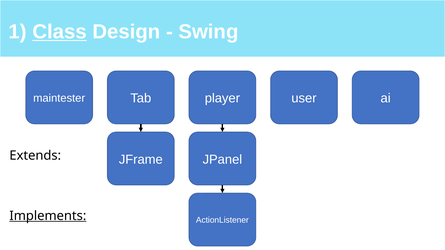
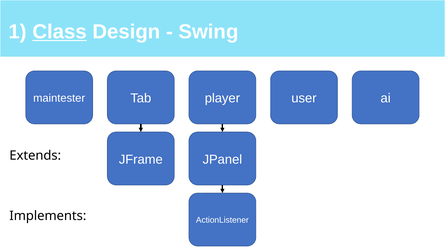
Implements underline: present -> none
